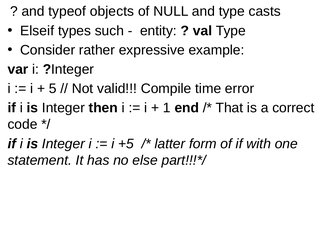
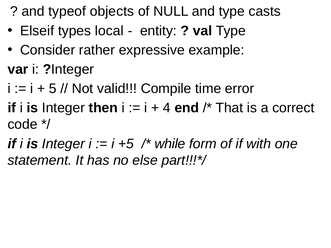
such: such -> local
1: 1 -> 4
latter: latter -> while
